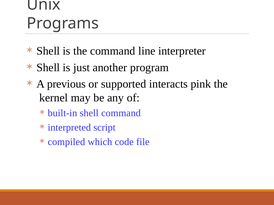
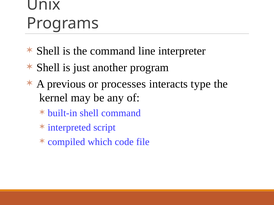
supported: supported -> processes
pink: pink -> type
